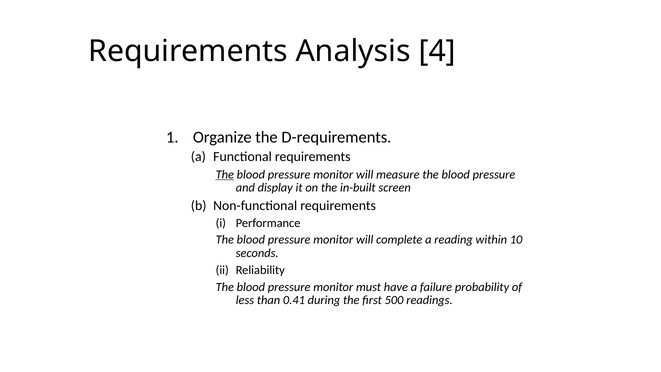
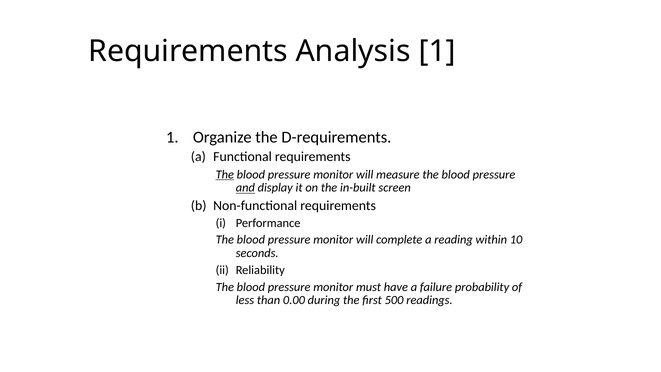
Analysis 4: 4 -> 1
and underline: none -> present
0.41: 0.41 -> 0.00
